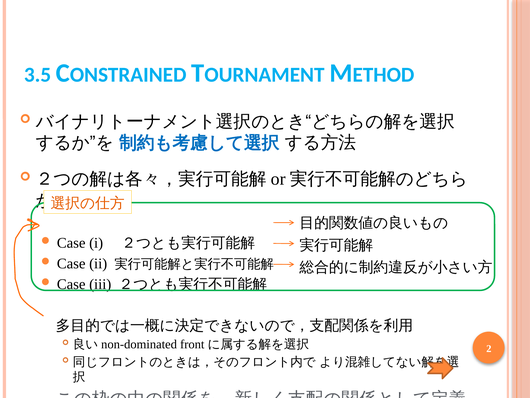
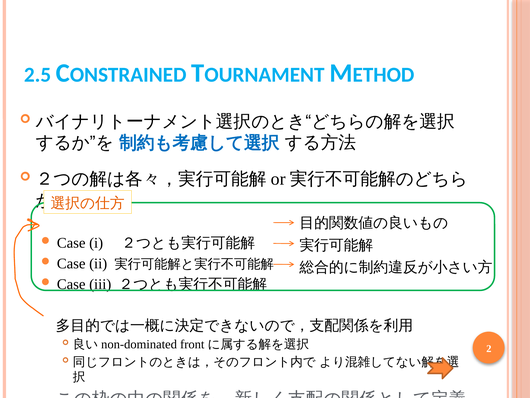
3.5: 3.5 -> 2.5
